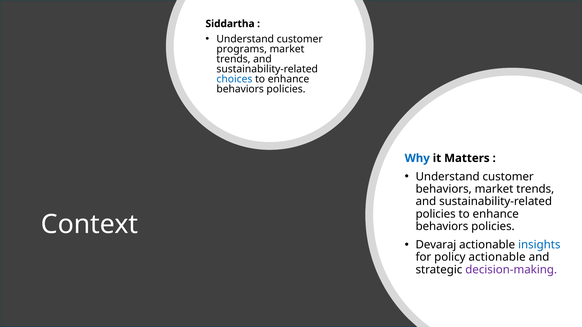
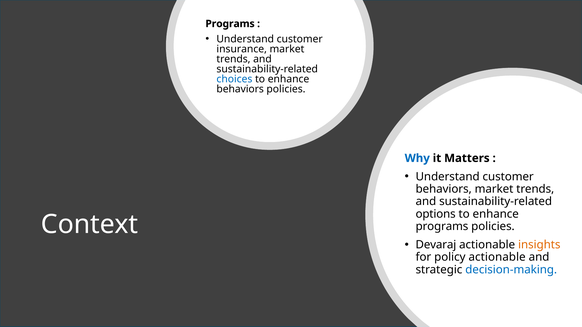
Siddartha at (230, 24): Siddartha -> Programs
programs: programs -> insurance
policies at (436, 214): policies -> options
behaviors at (442, 227): behaviors -> programs
insights colour: blue -> orange
decision-making colour: purple -> blue
